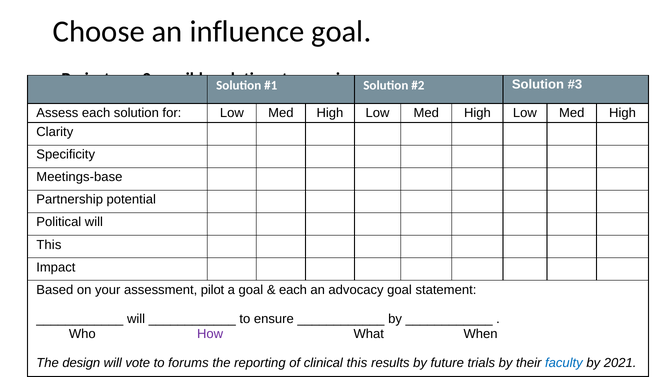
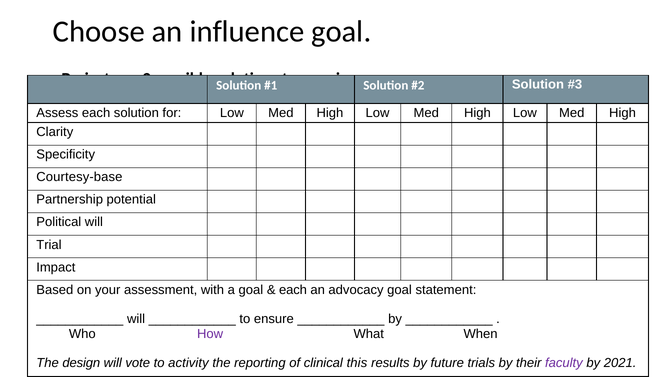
Meetings-base: Meetings-base -> Courtesy-base
This at (49, 245): This -> Trial
pilot: pilot -> with
forums: forums -> activity
faculty colour: blue -> purple
